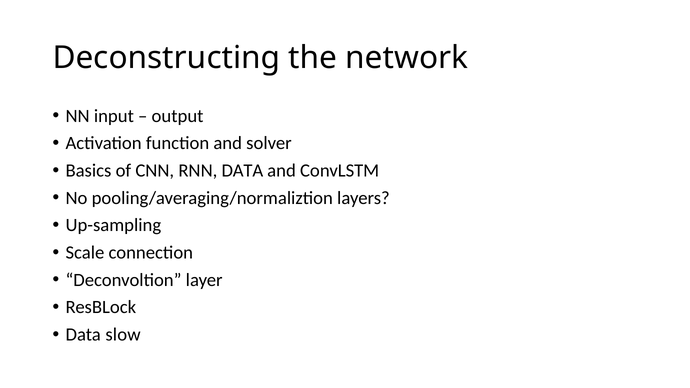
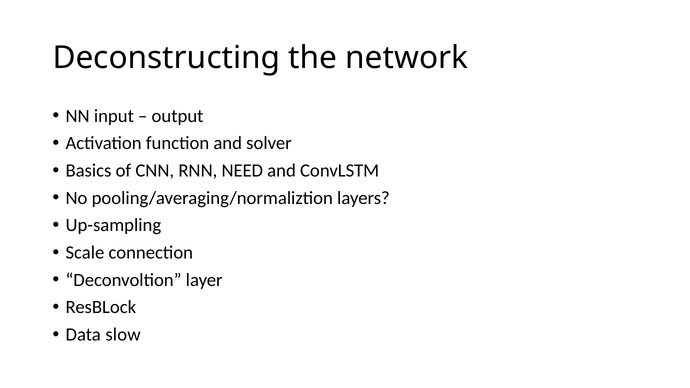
RNN DATA: DATA -> NEED
